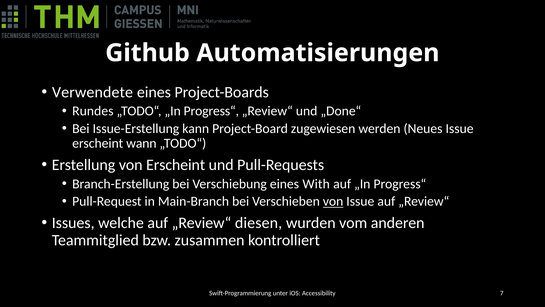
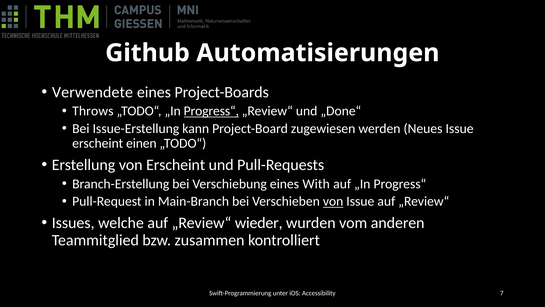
Rundes: Rundes -> Throws
Progress“ at (211, 111) underline: none -> present
wann: wann -> einen
diesen: diesen -> wieder
